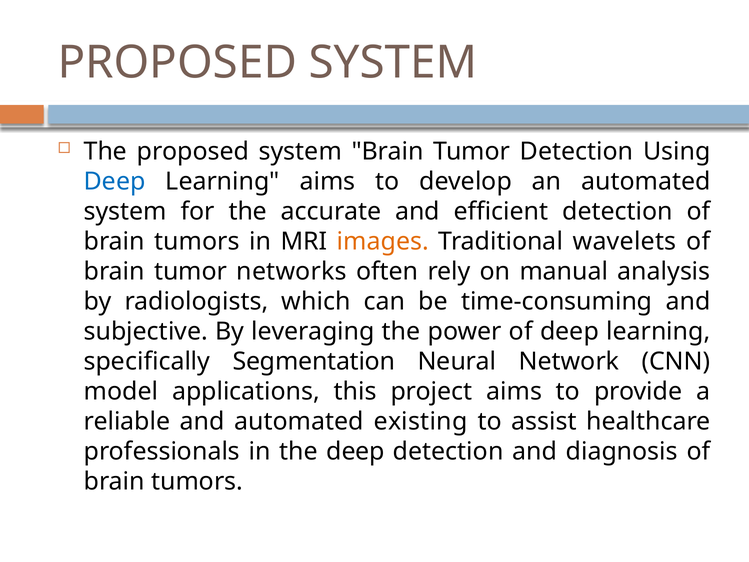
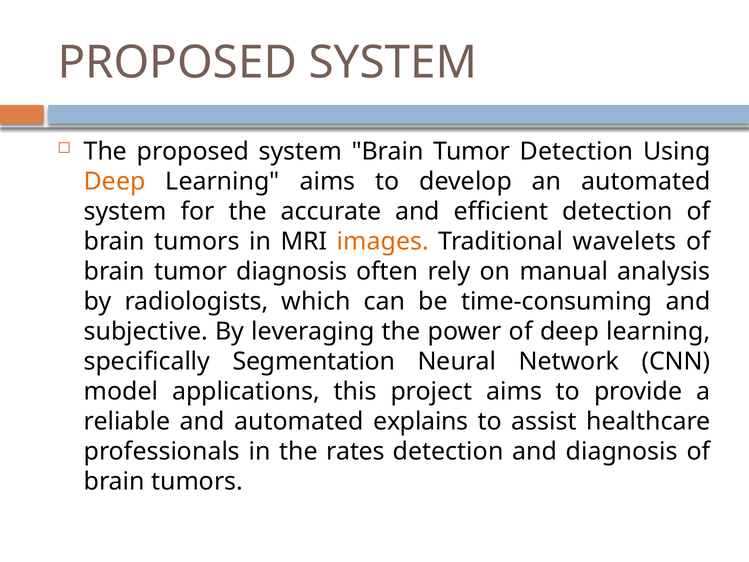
Deep at (115, 181) colour: blue -> orange
tumor networks: networks -> diagnosis
existing: existing -> explains
the deep: deep -> rates
